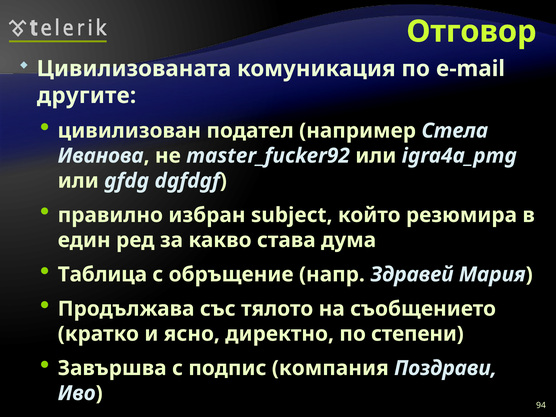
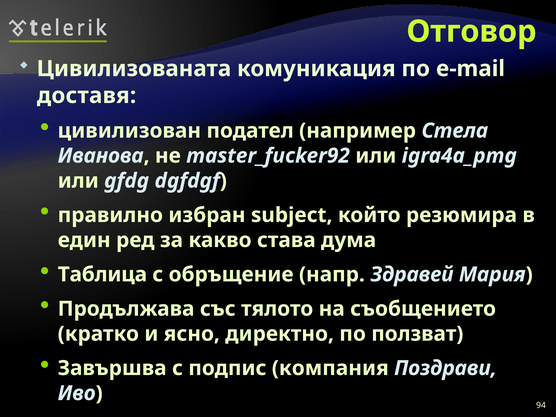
другите: другите -> доставя
степени: степени -> ползват
